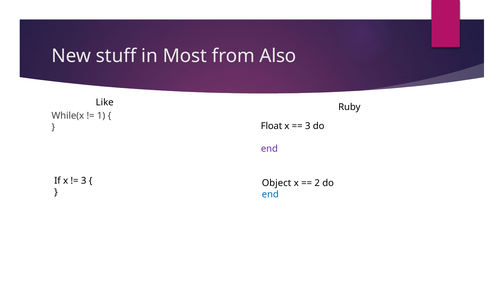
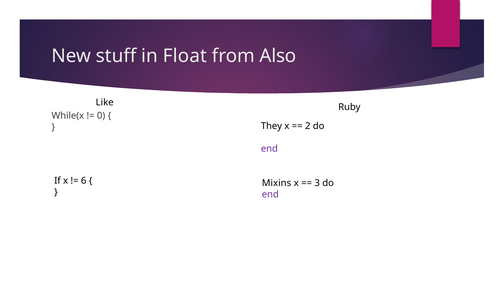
Most: Most -> Float
1: 1 -> 0
Float: Float -> They
3 at (308, 126): 3 -> 2
3 at (84, 181): 3 -> 6
Object: Object -> Mixins
2: 2 -> 3
end at (270, 195) colour: blue -> purple
